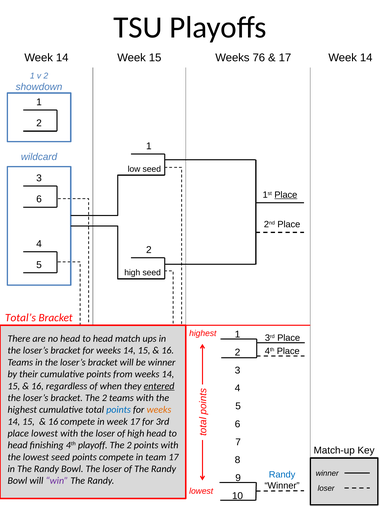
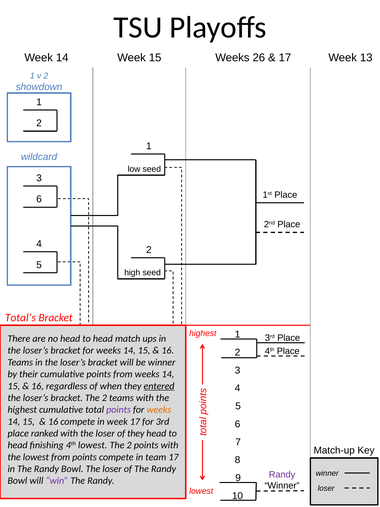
76: 76 -> 26
17 Week 14: 14 -> 13
Place at (286, 195) underline: present -> none
points at (119, 409) colour: blue -> purple
place lowest: lowest -> ranked
of high: high -> they
4th playoff: playoff -> lowest
lowest seed: seed -> from
Randy at (282, 474) colour: blue -> purple
